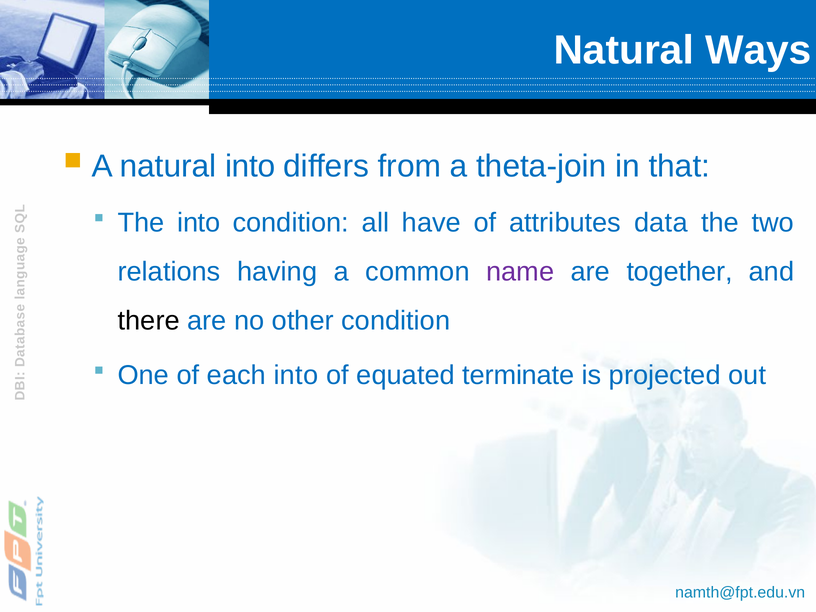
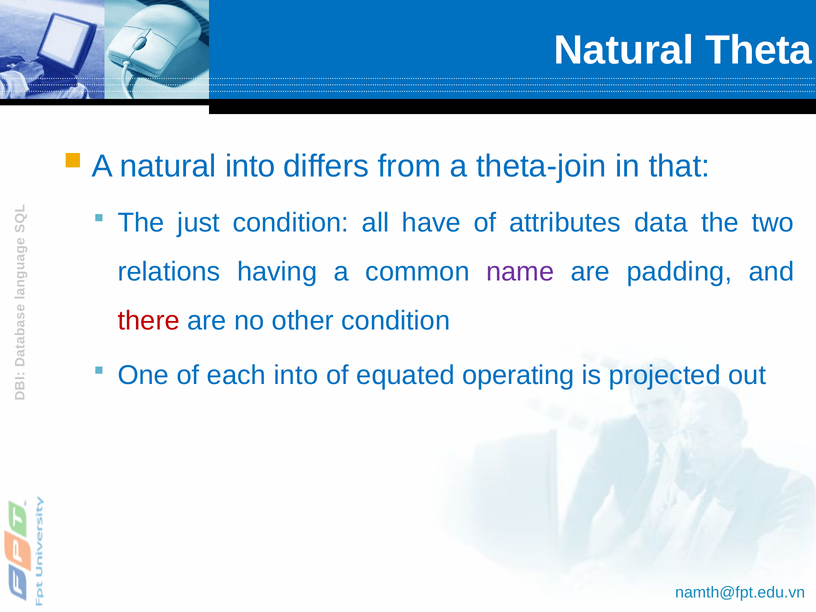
Ways: Ways -> Theta
The into: into -> just
together: together -> padding
there colour: black -> red
terminate: terminate -> operating
